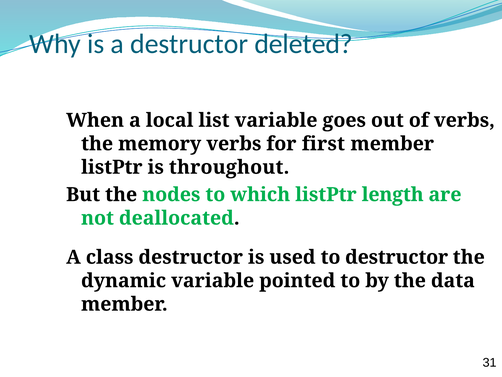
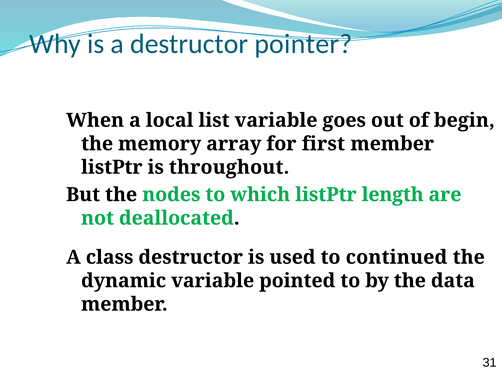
deleted: deleted -> pointer
of verbs: verbs -> begin
memory verbs: verbs -> array
to destructor: destructor -> continued
